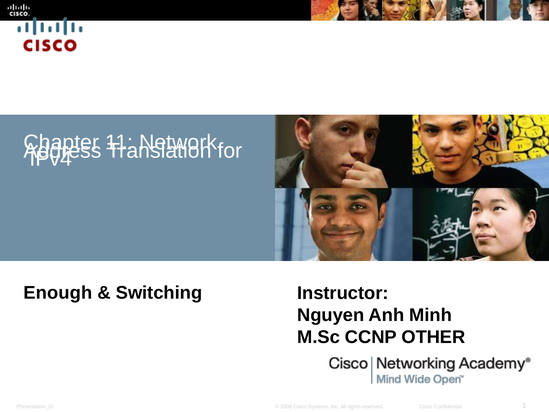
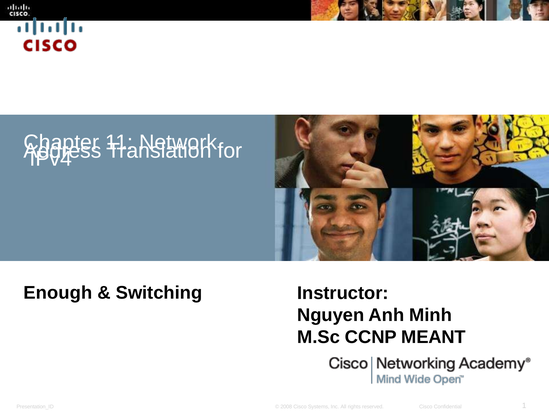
OTHER: OTHER -> MEANT
